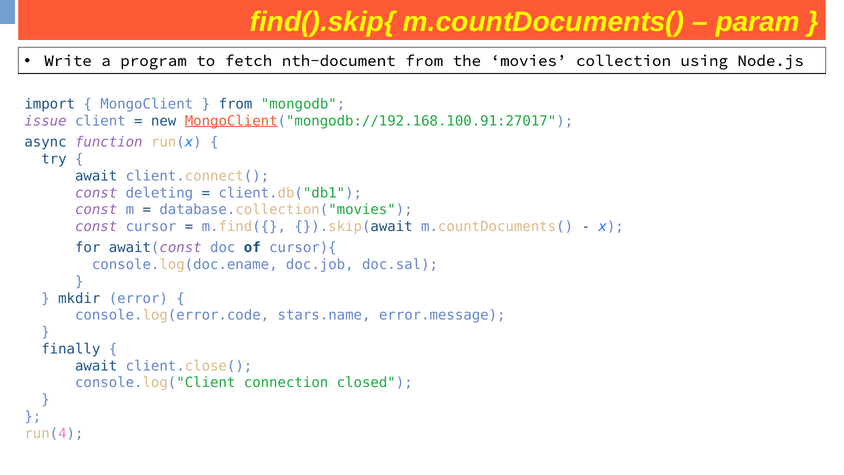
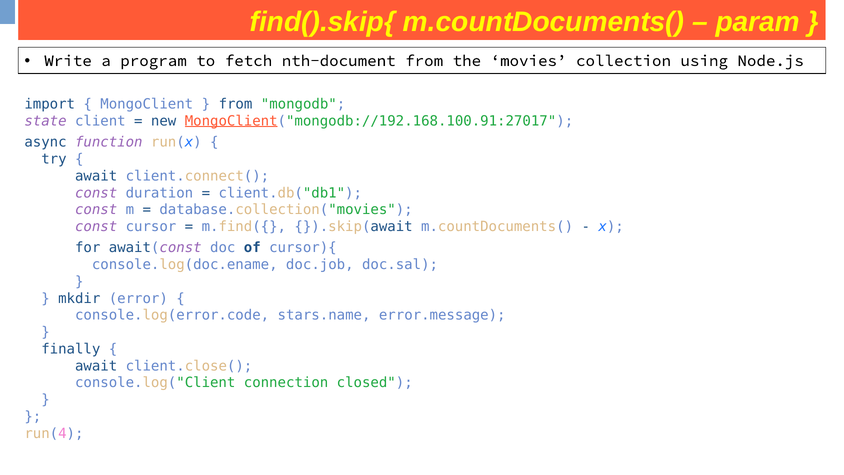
issue: issue -> state
deleting: deleting -> duration
